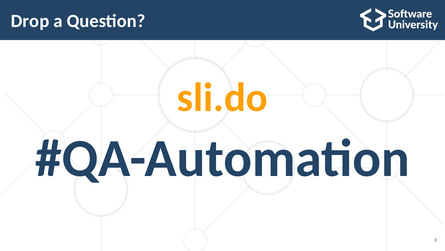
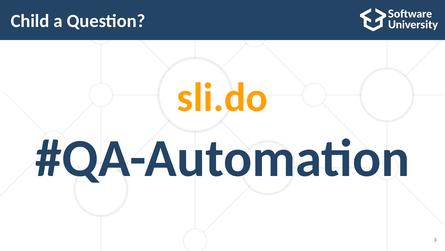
Drop: Drop -> Child
